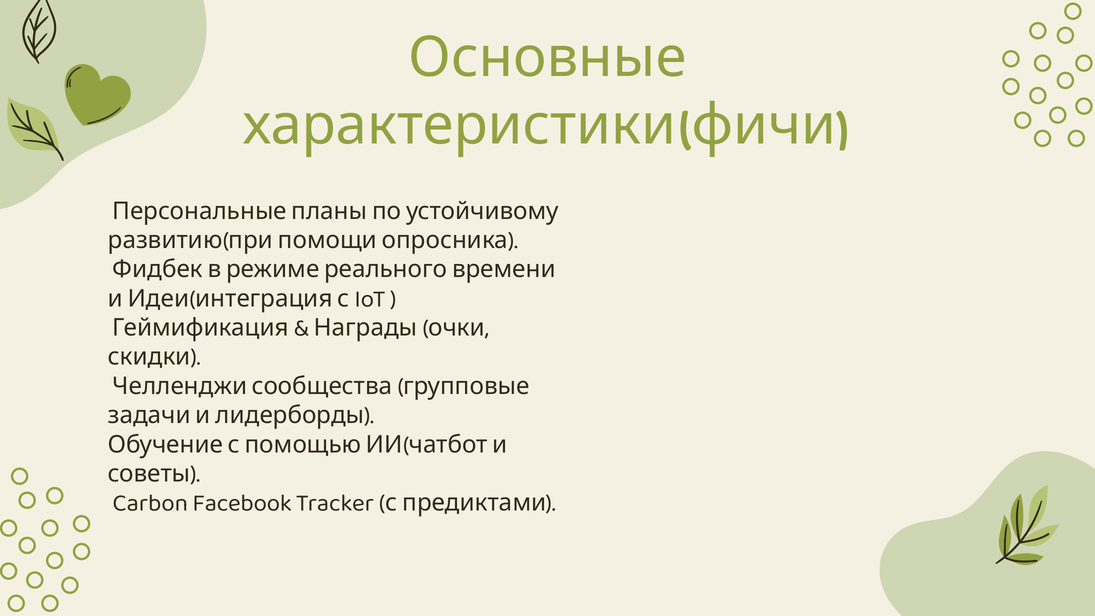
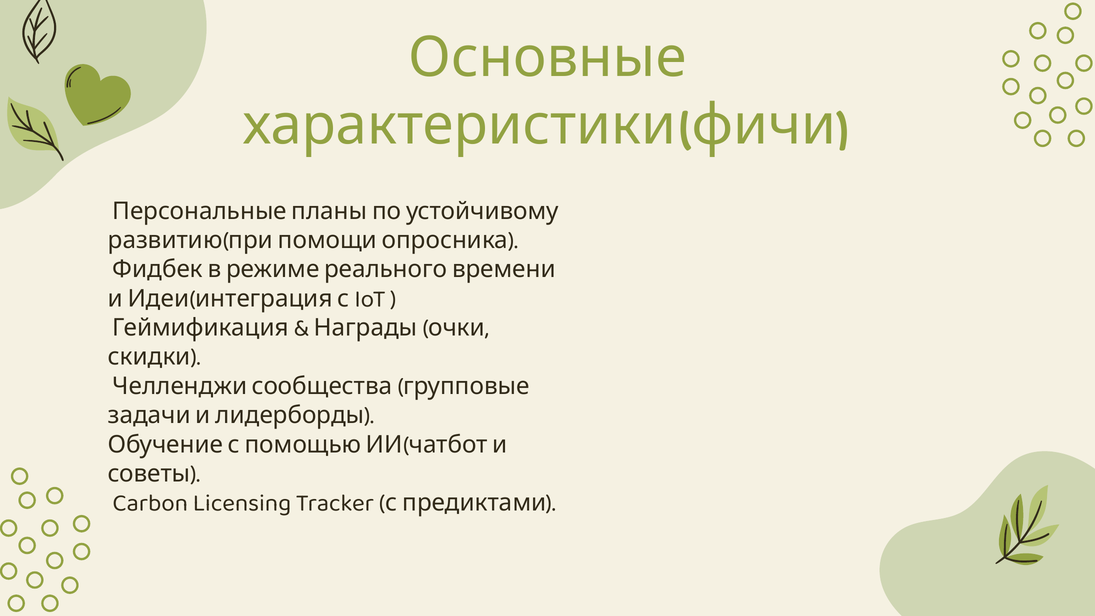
Facebook: Facebook -> Licensing
